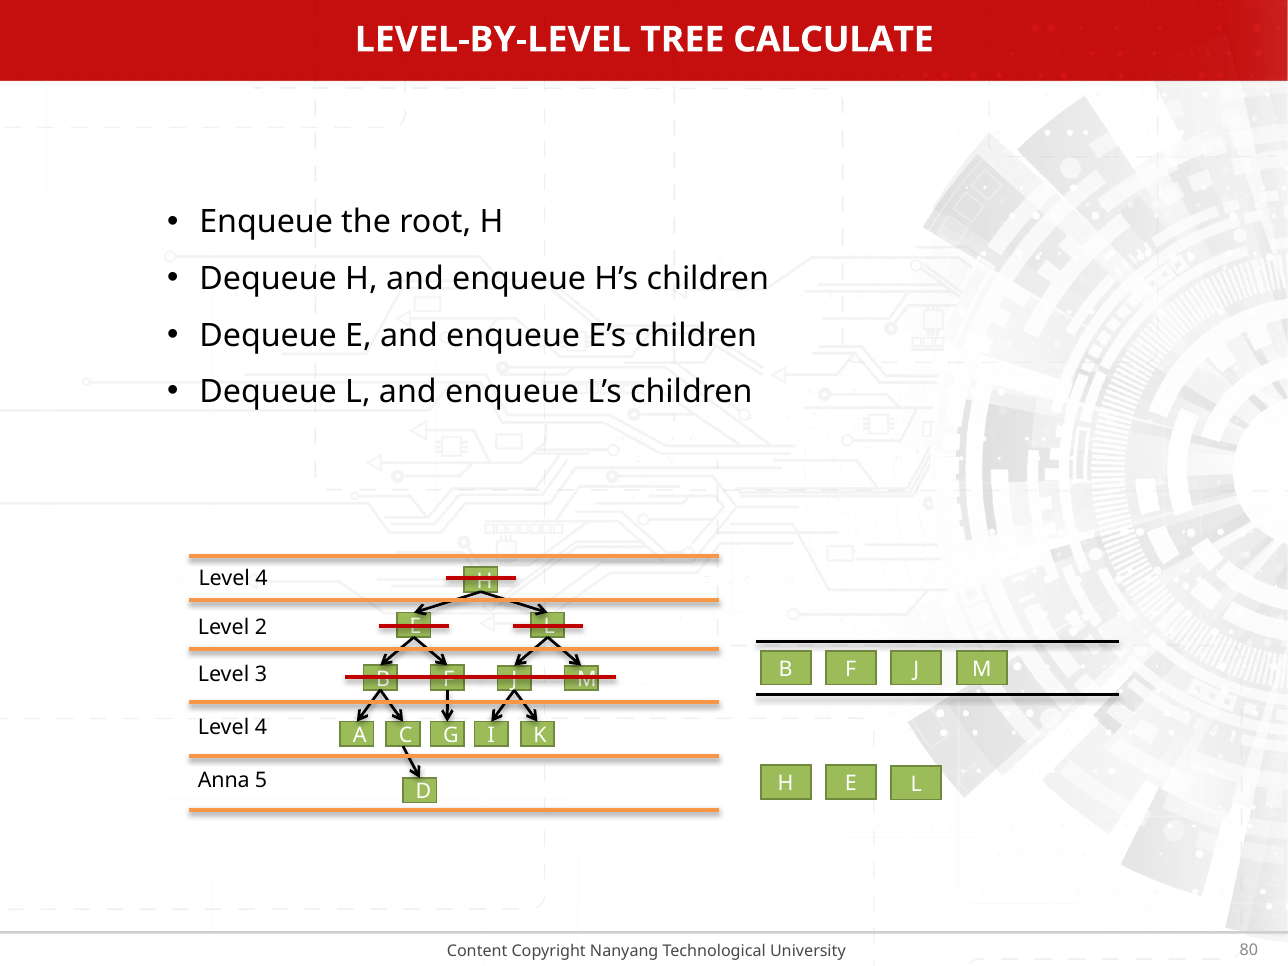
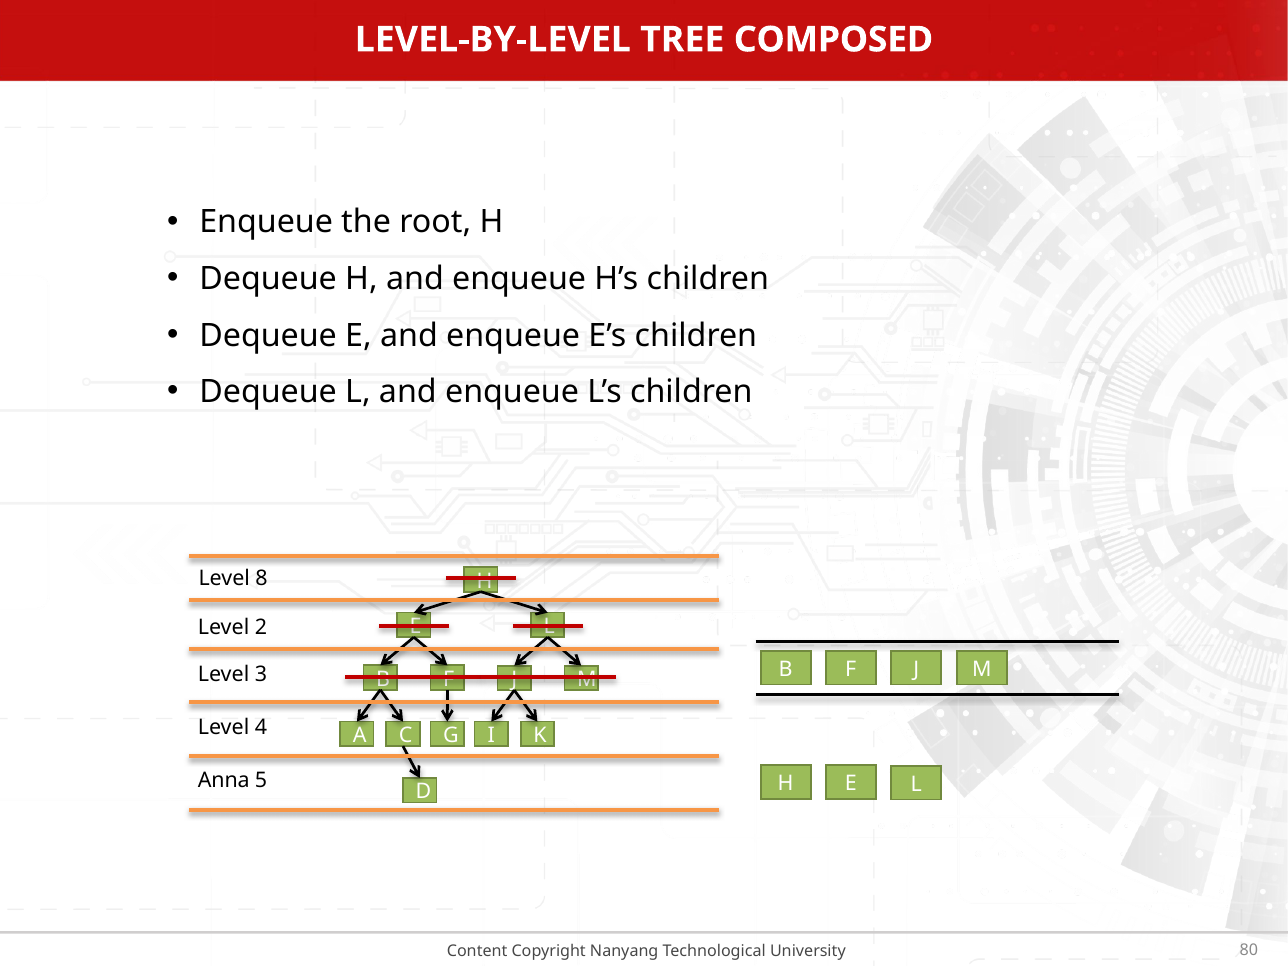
CALCULATE: CALCULATE -> COMPOSED
4 at (262, 579): 4 -> 8
